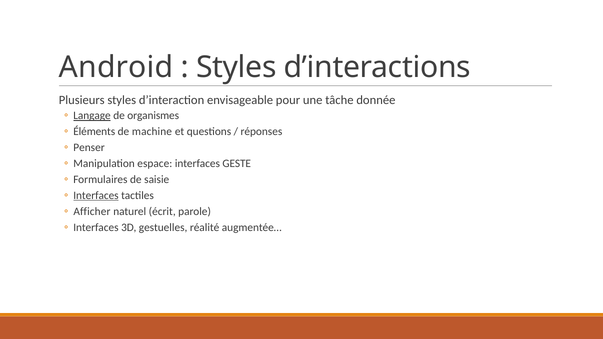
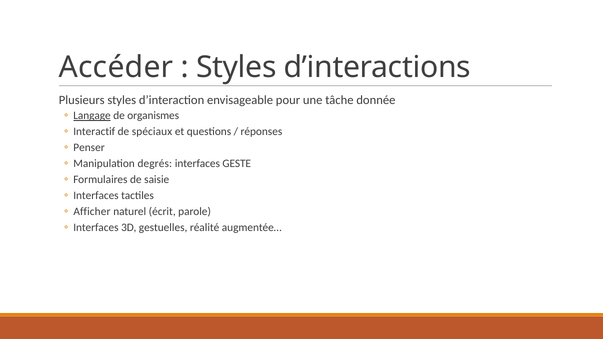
Android: Android -> Accéder
Éléments: Éléments -> Interactif
machine: machine -> spéciaux
espace: espace -> degrés
Interfaces at (96, 196) underline: present -> none
